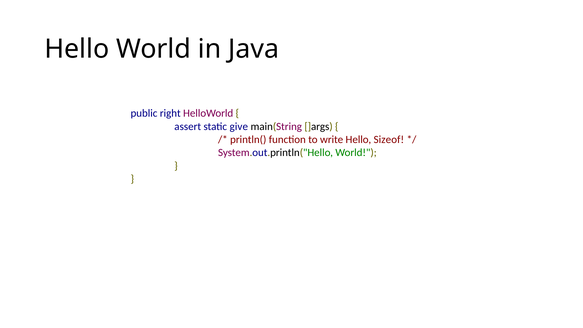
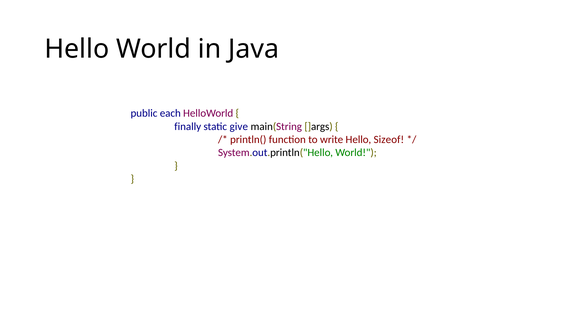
right: right -> each
assert: assert -> finally
